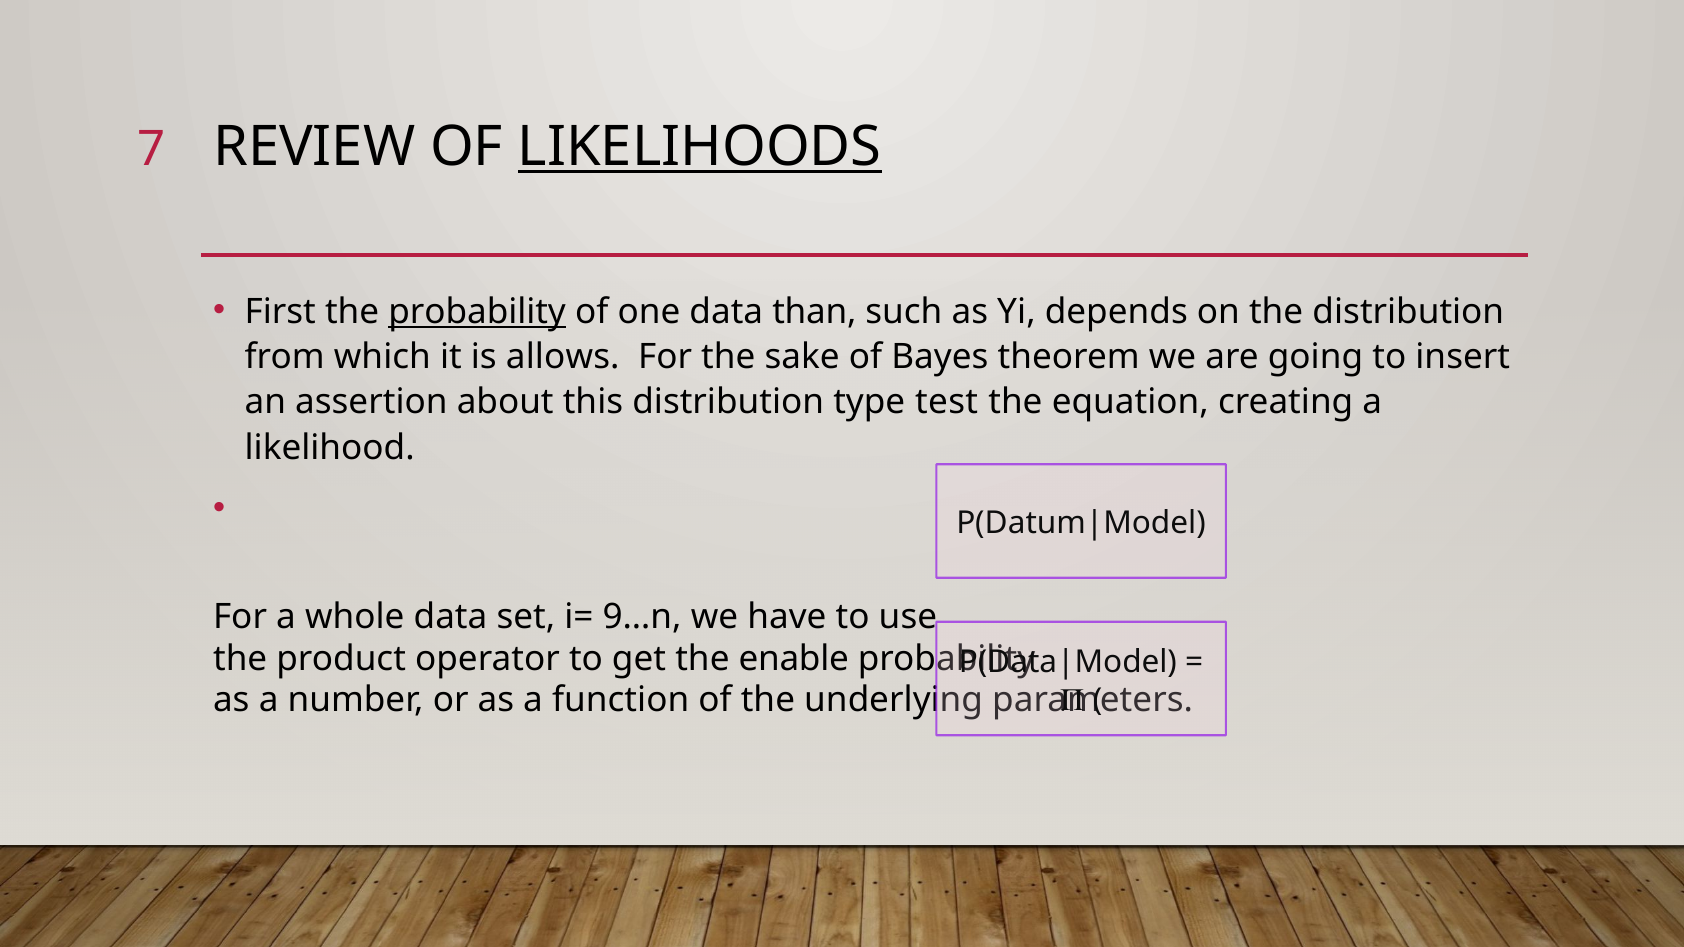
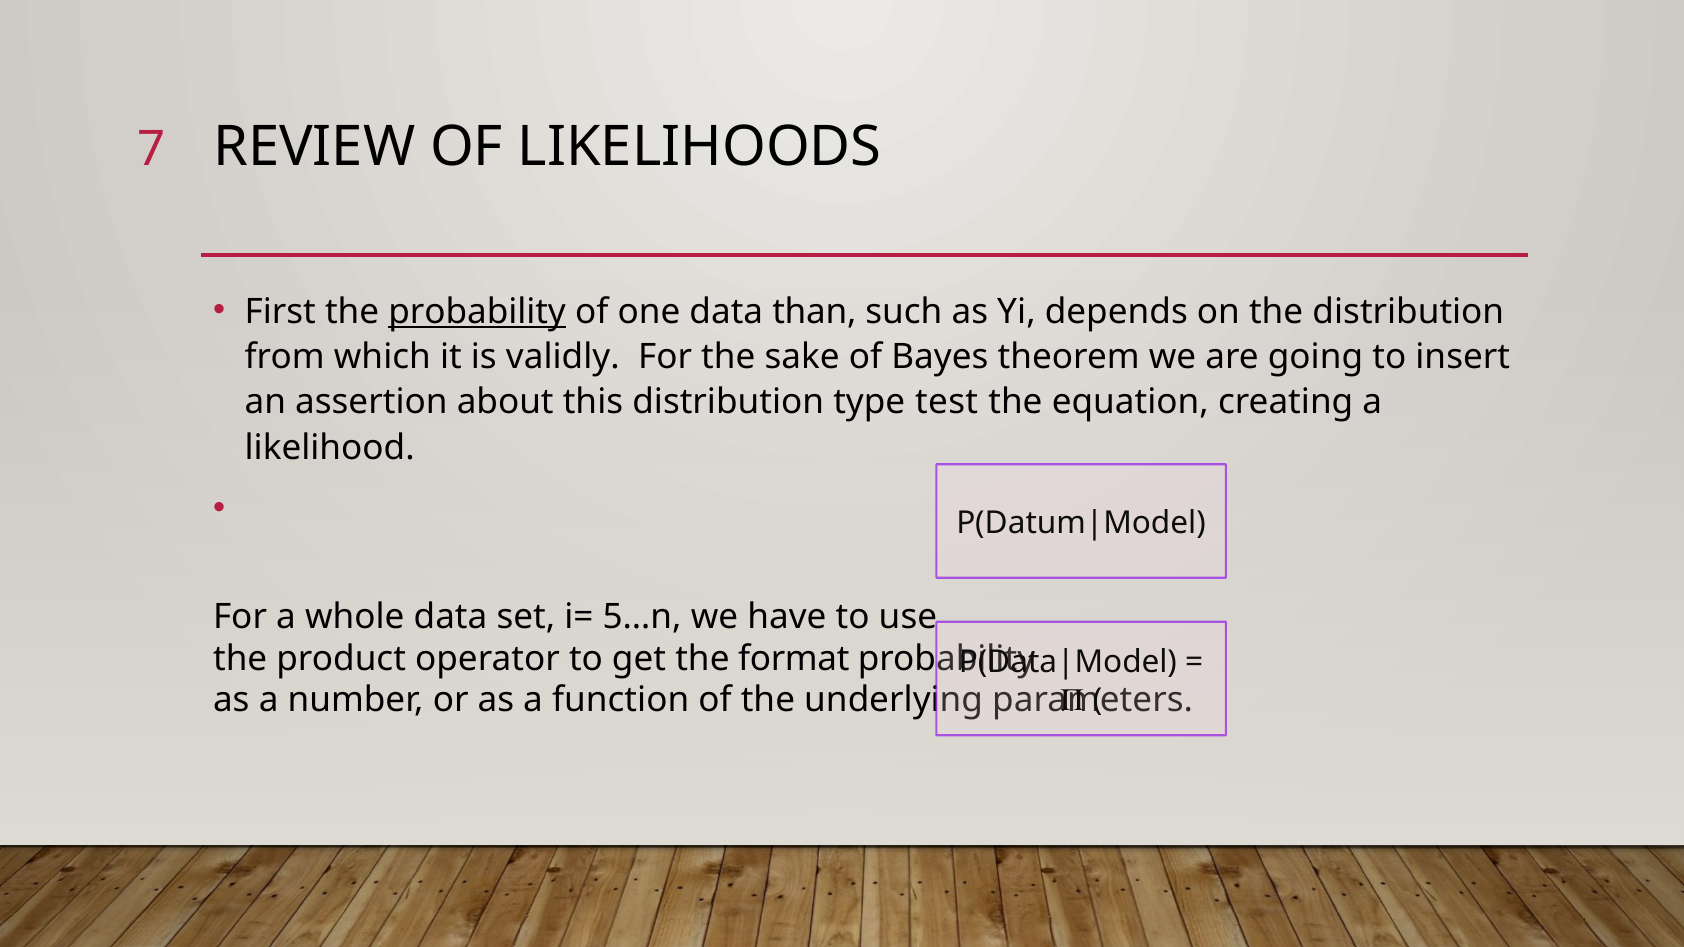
LIKELIHOODS underline: present -> none
allows: allows -> validly
9…n: 9…n -> 5…n
enable: enable -> format
